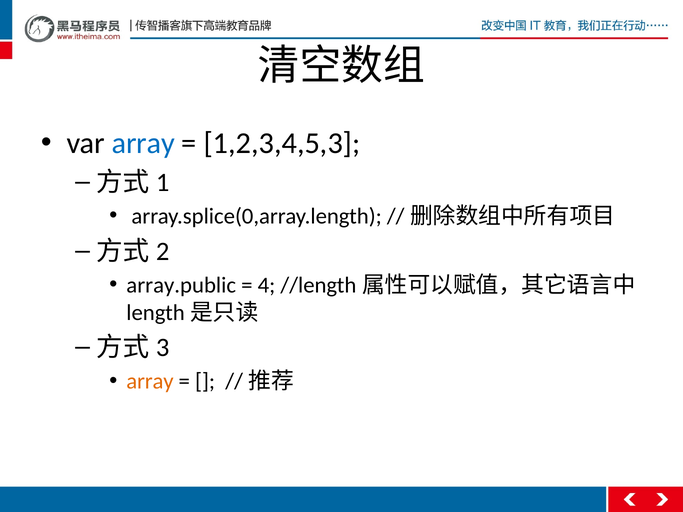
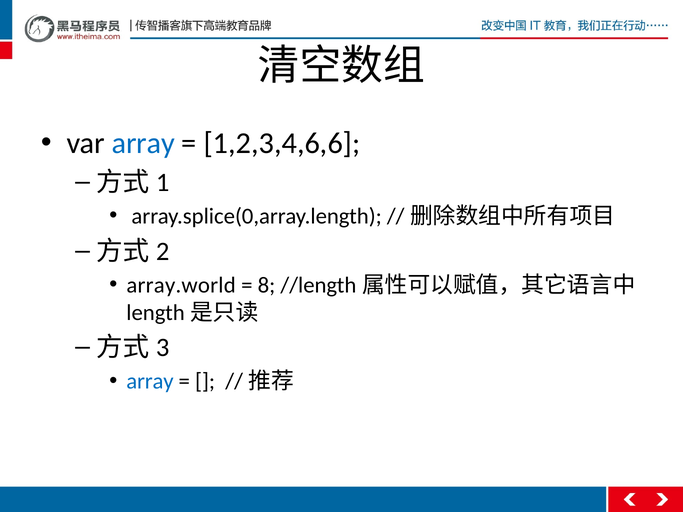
1,2,3,4,5,3: 1,2,3,4,5,3 -> 1,2,3,4,6,6
array.public: array.public -> array.world
4: 4 -> 8
array at (150, 382) colour: orange -> blue
